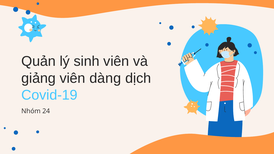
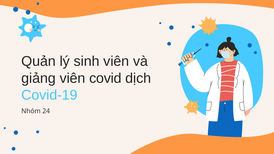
dàng: dàng -> covid
